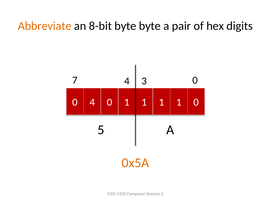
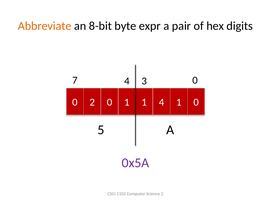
byte byte: byte -> expr
0 4: 4 -> 2
0 1 1 1: 1 -> 4
0x5A colour: orange -> purple
